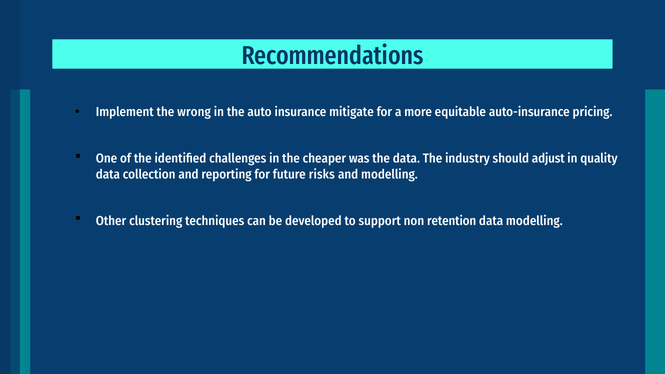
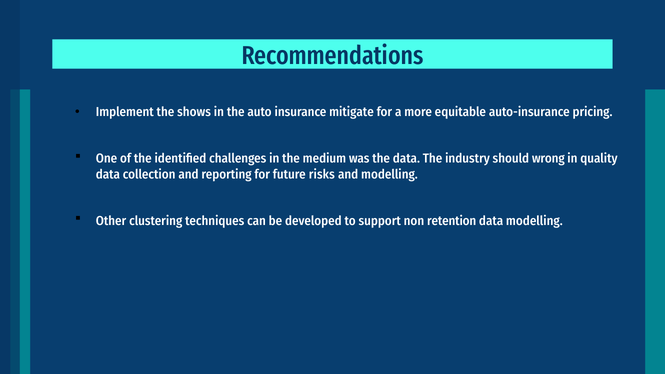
wrong: wrong -> shows
cheaper: cheaper -> medium
adjust: adjust -> wrong
